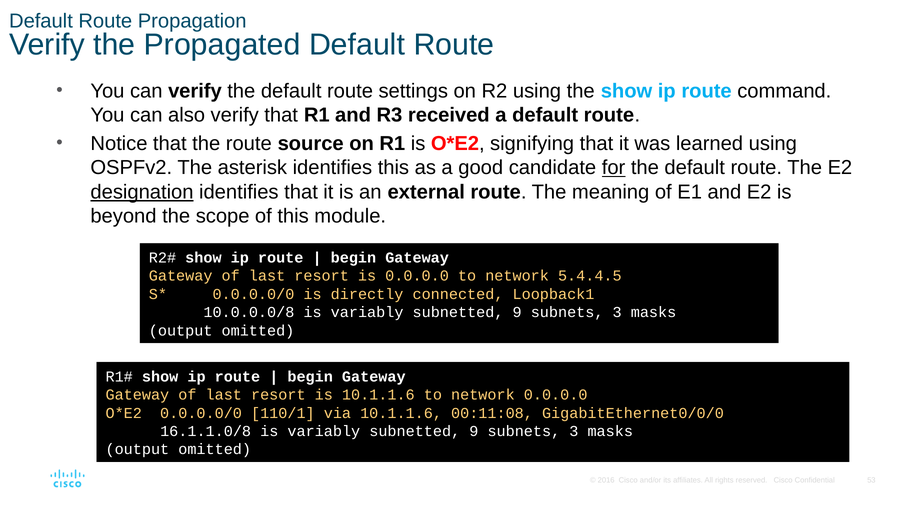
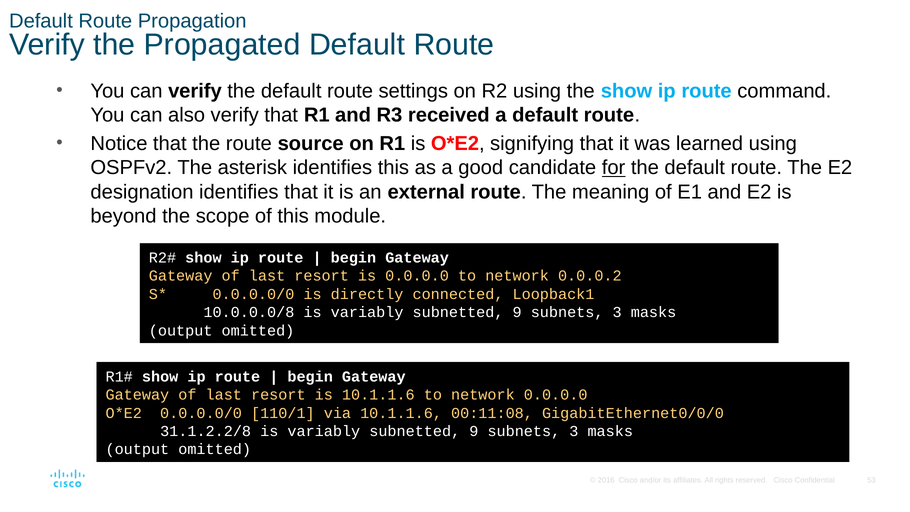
designation underline: present -> none
5.4.4.5: 5.4.4.5 -> 0.0.0.2
16.1.1.0/8: 16.1.1.0/8 -> 31.1.2.2/8
